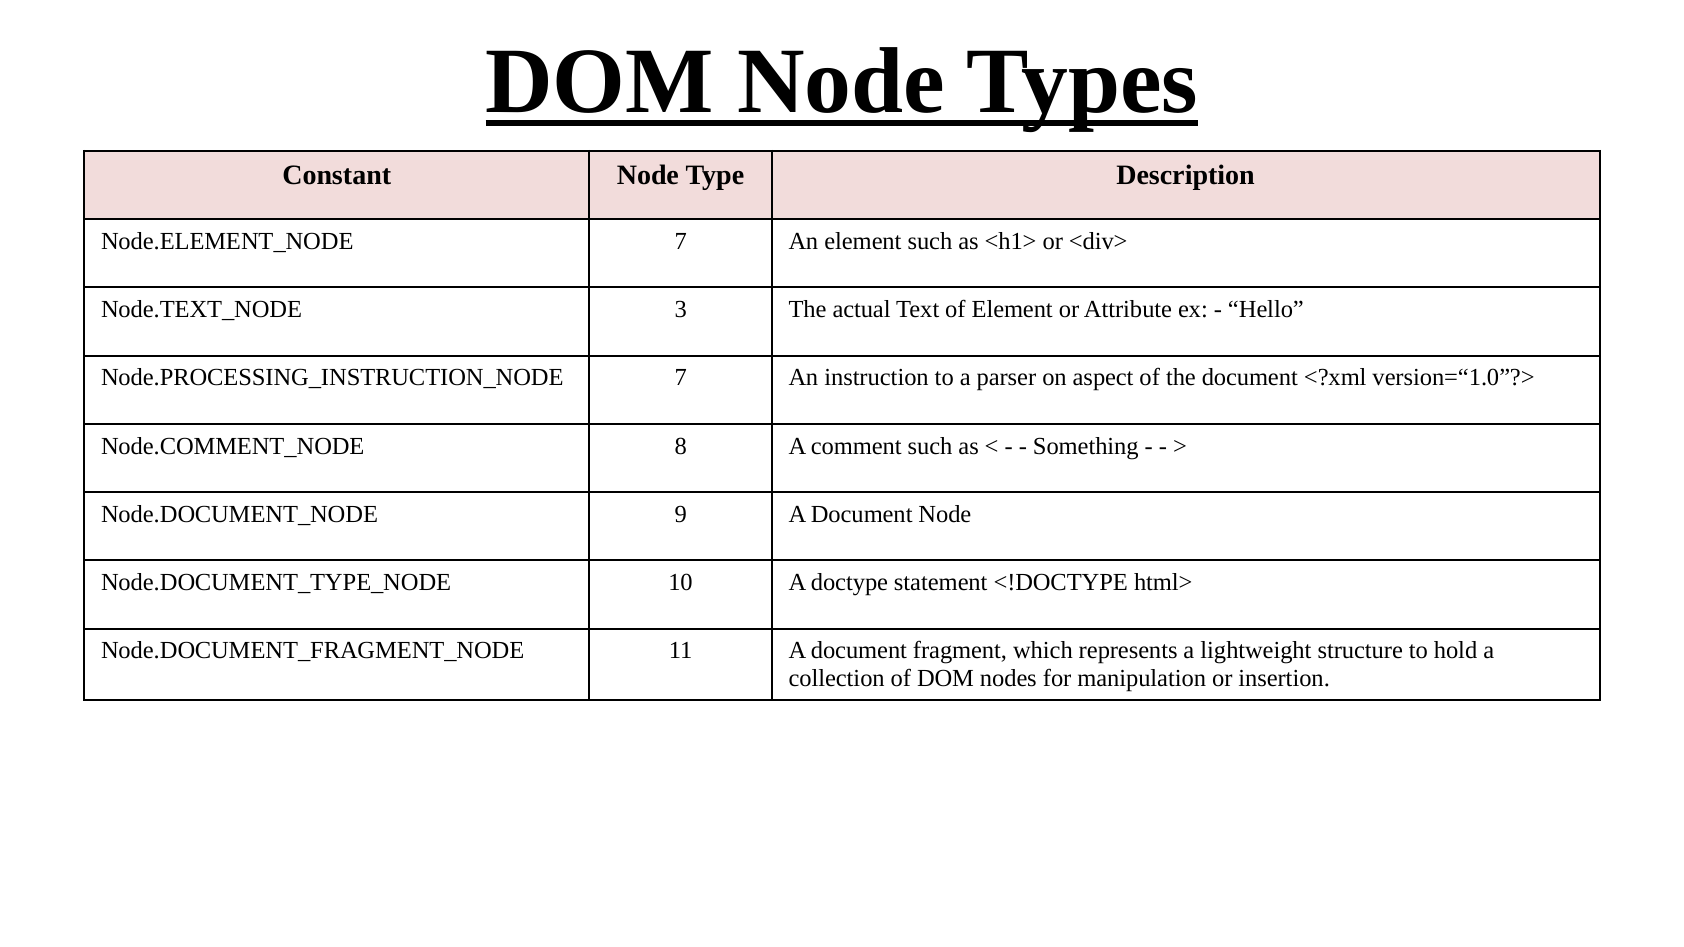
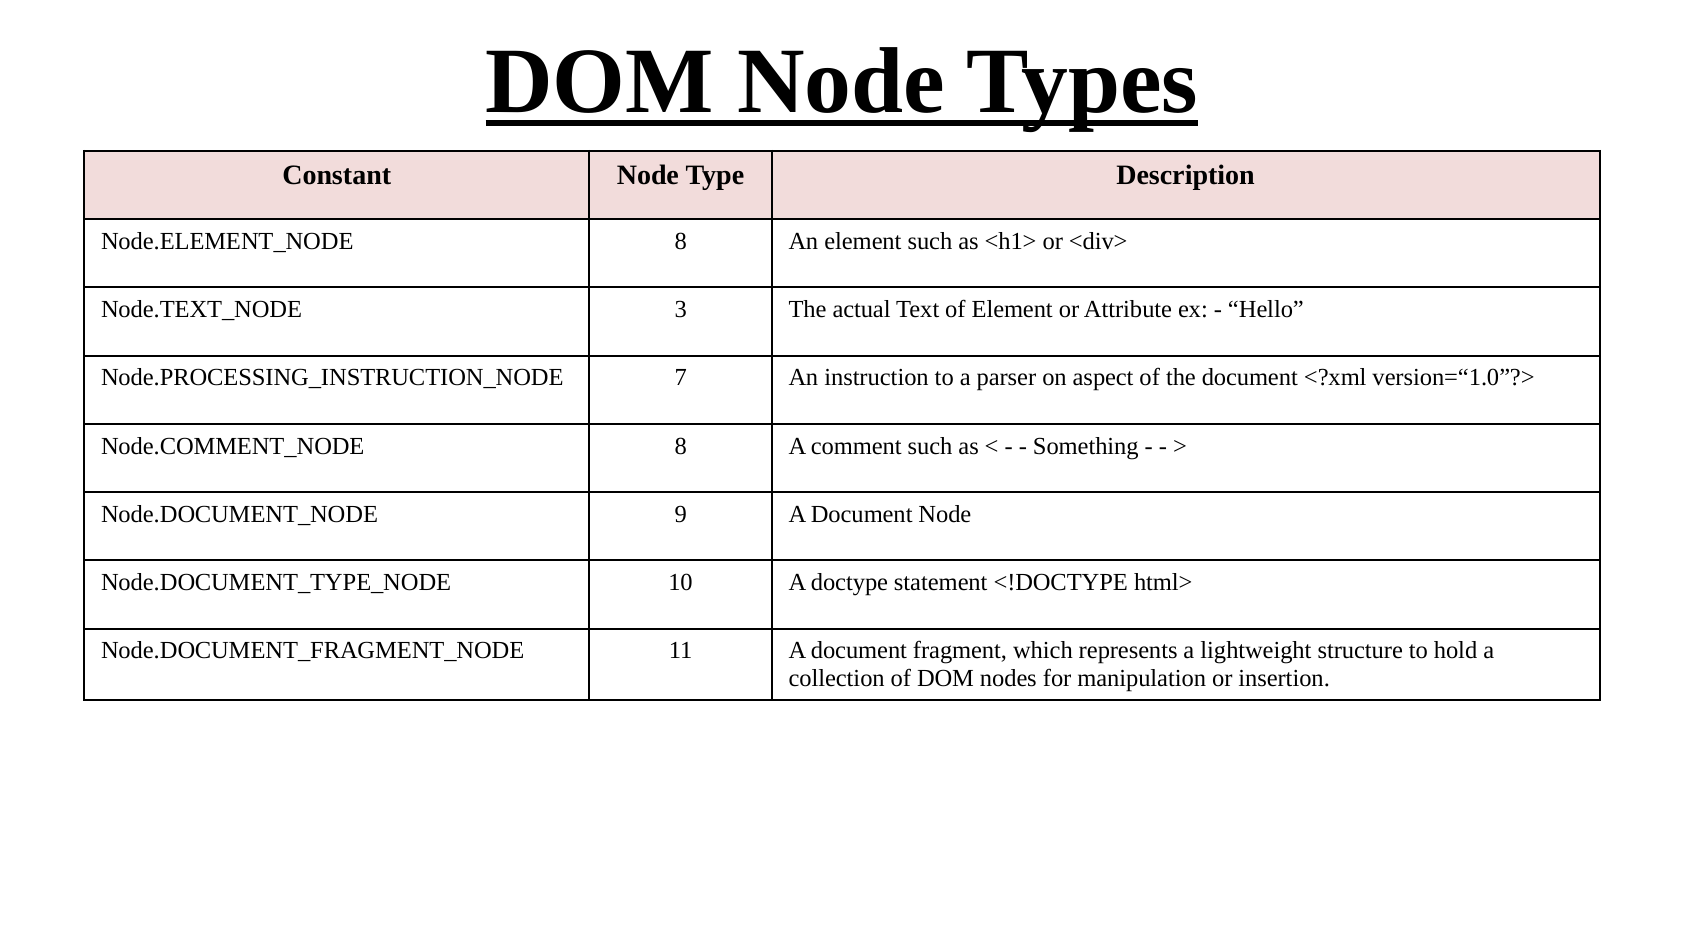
7 at (681, 241): 7 -> 8
